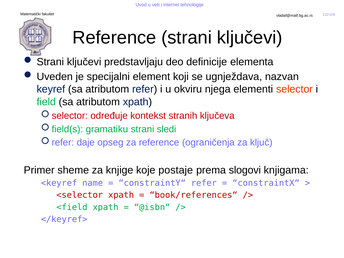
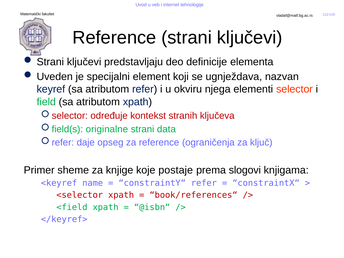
gramatiku: gramatiku -> originalne
sledi: sledi -> data
